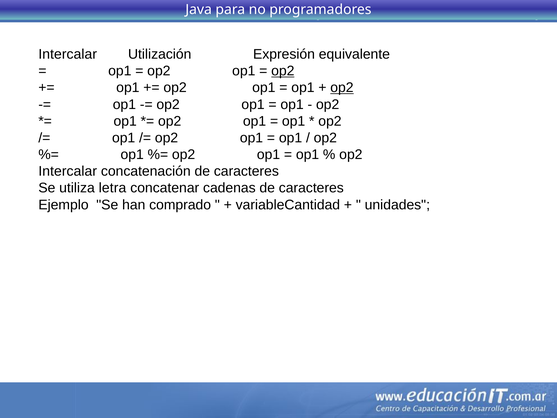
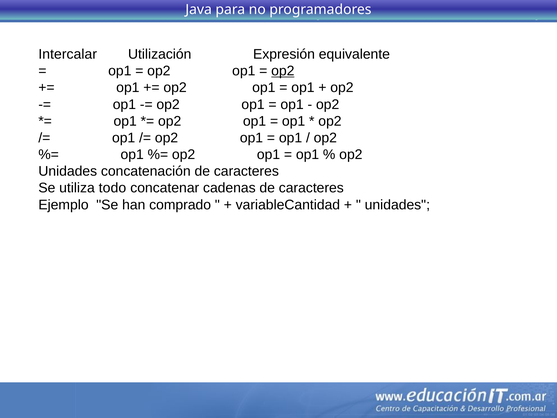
op2 at (342, 88) underline: present -> none
Intercalar at (68, 171): Intercalar -> Unidades
letra: letra -> todo
